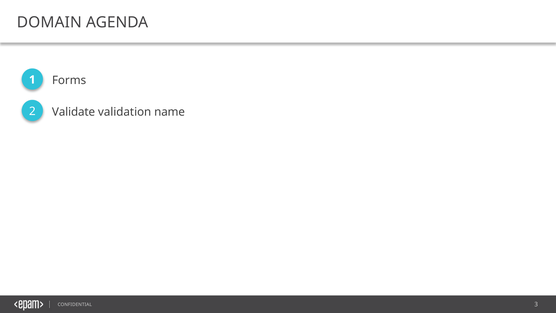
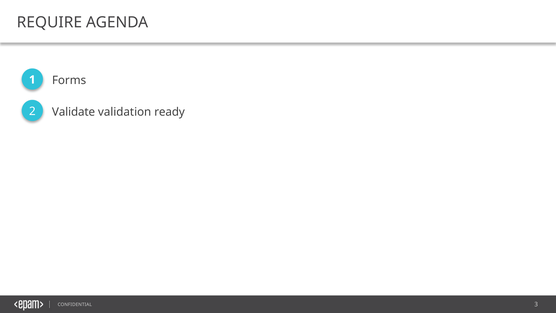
DOMAIN: DOMAIN -> REQUIRE
name: name -> ready
